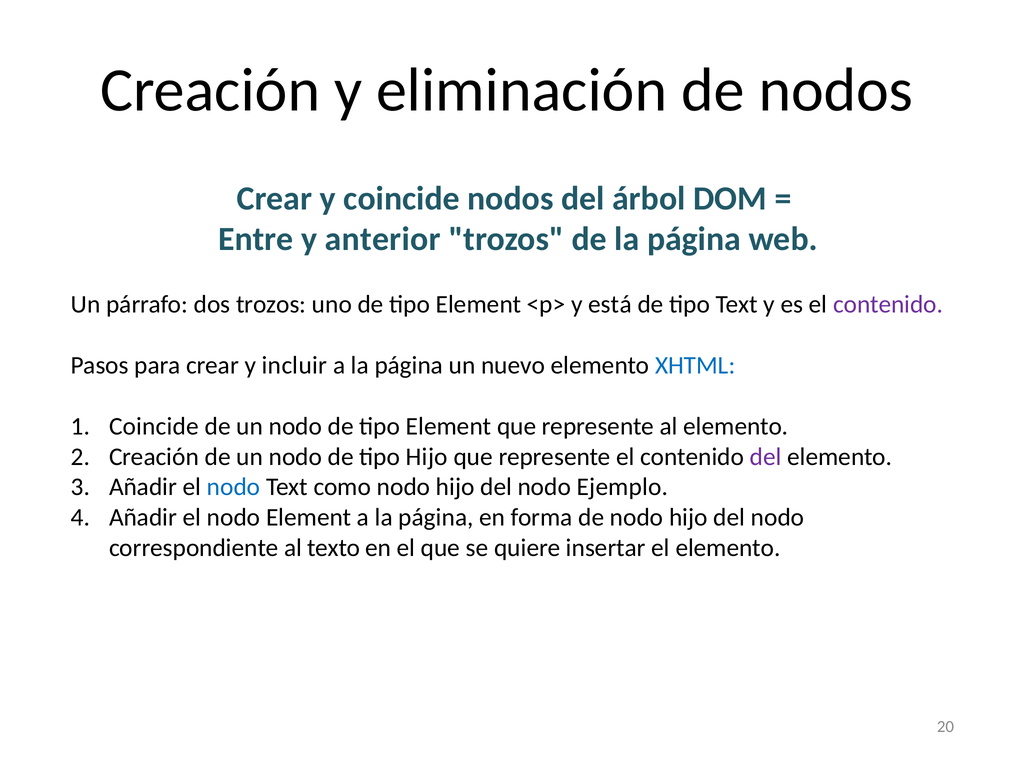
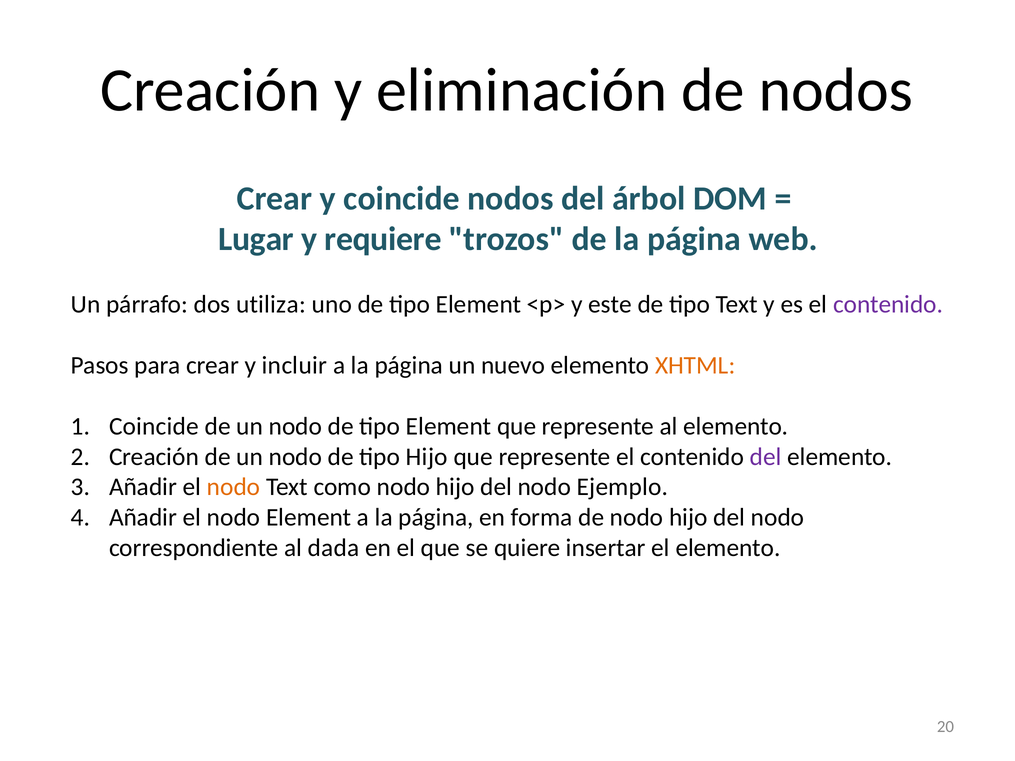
Entre: Entre -> Lugar
anterior: anterior -> requiere
dos trozos: trozos -> utiliza
está: está -> este
XHTML colour: blue -> orange
nodo at (234, 487) colour: blue -> orange
texto: texto -> dada
